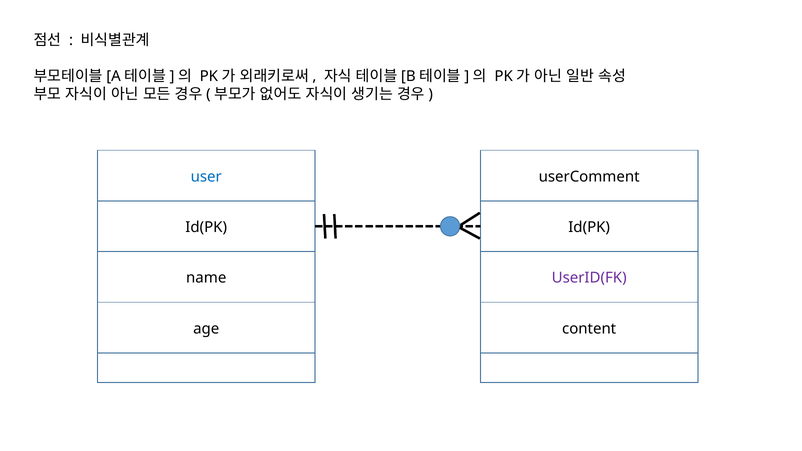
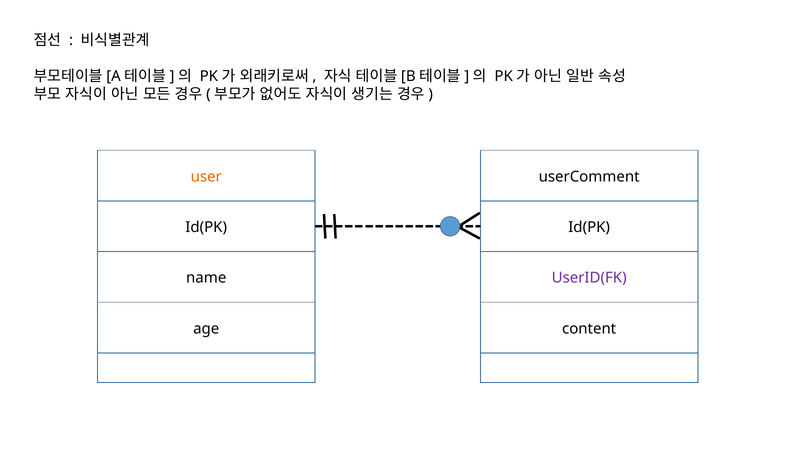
user colour: blue -> orange
